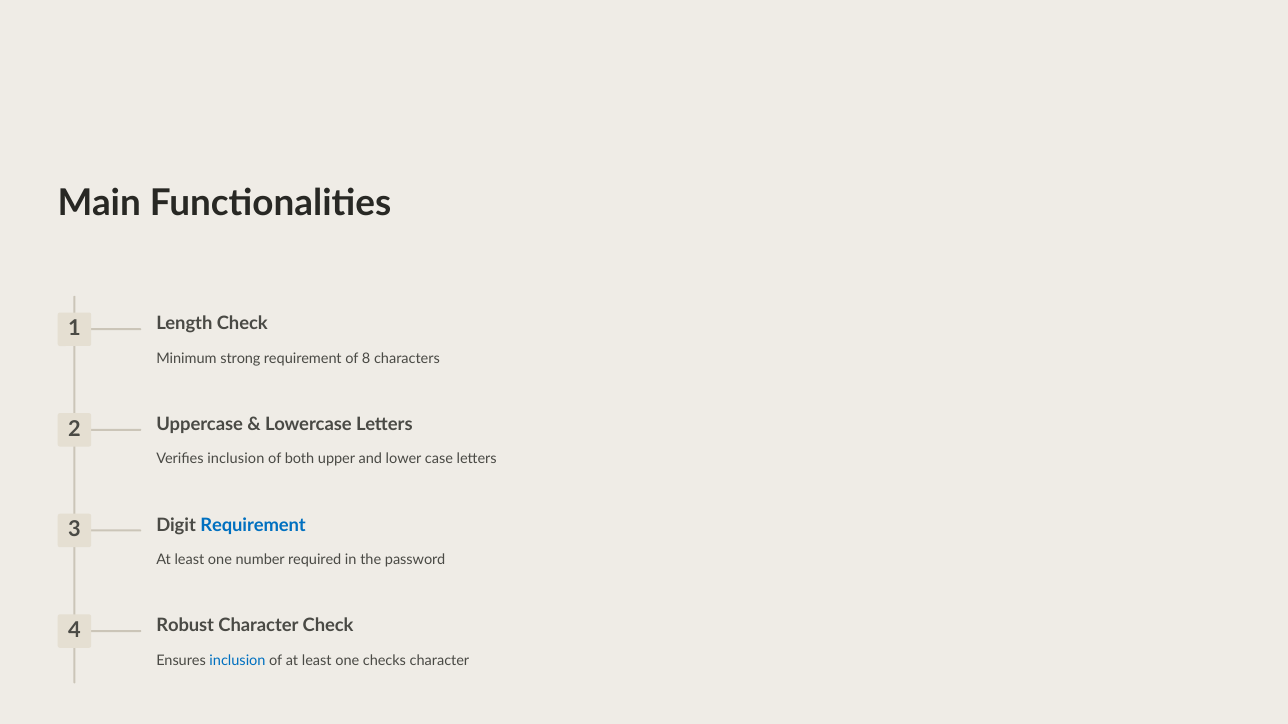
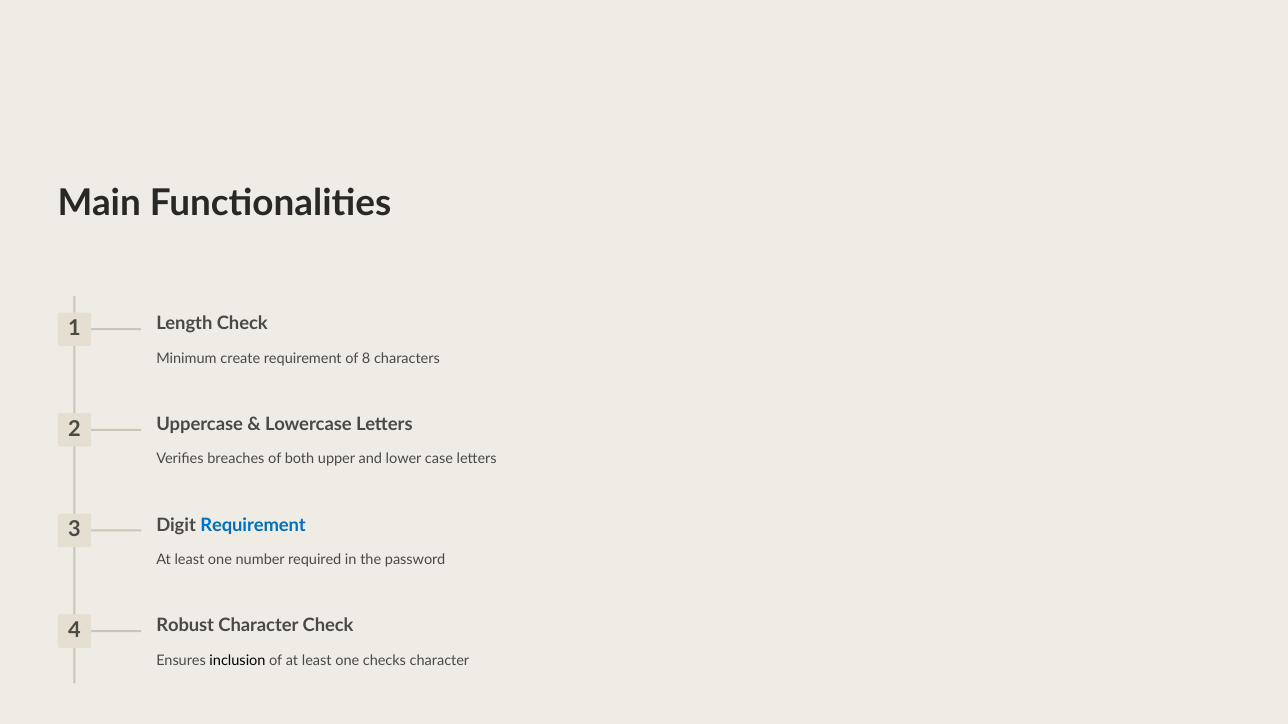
strong: strong -> create
Verifies inclusion: inclusion -> breaches
inclusion at (238, 661) colour: blue -> black
